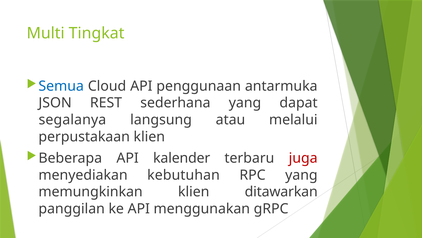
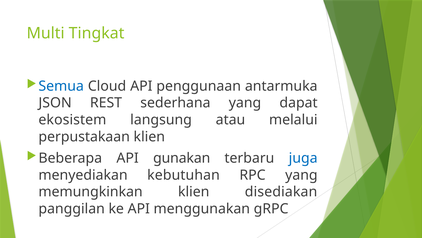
segalanya: segalanya -> ekosistem
kalender: kalender -> gunakan
juga colour: red -> blue
ditawarkan: ditawarkan -> disediakan
